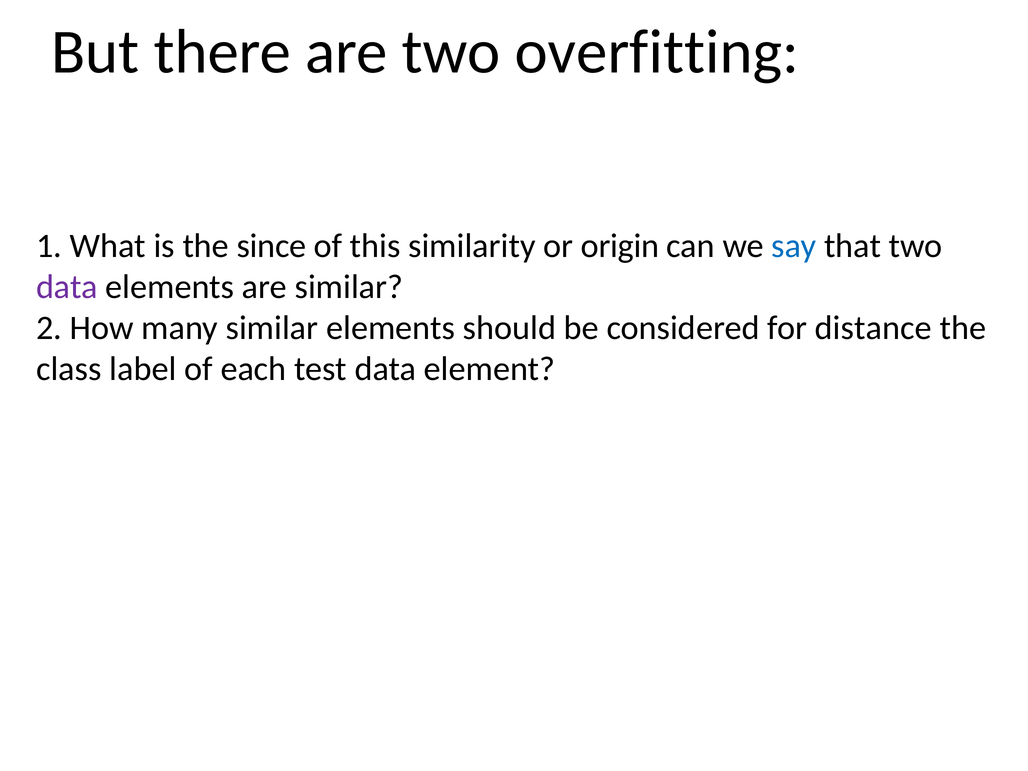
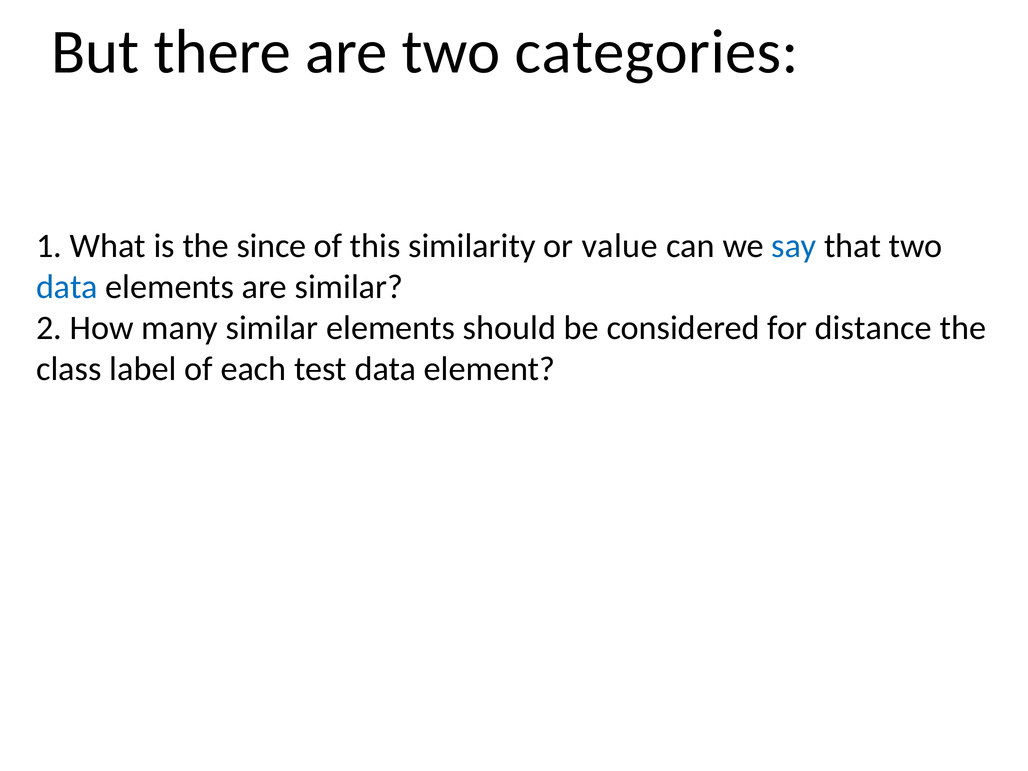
overfitting: overfitting -> categories
origin: origin -> value
data at (67, 287) colour: purple -> blue
